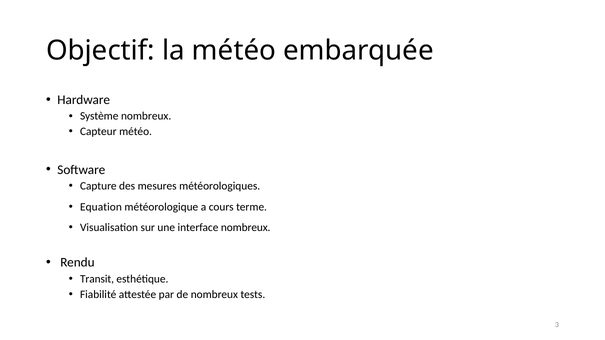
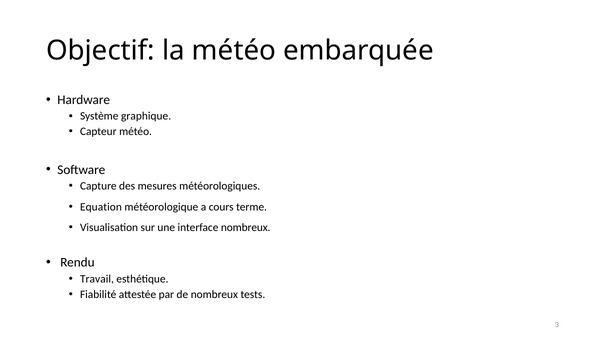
Système nombreux: nombreux -> graphique
Transit: Transit -> Travail
